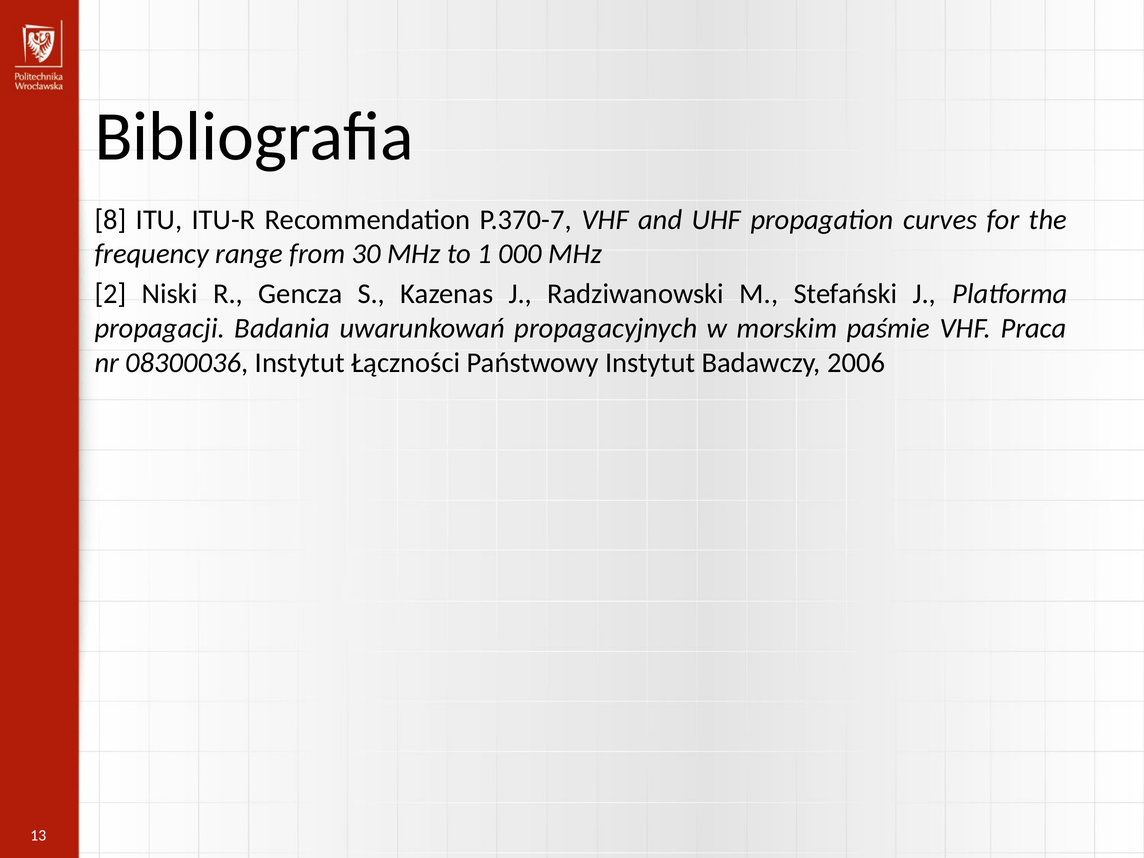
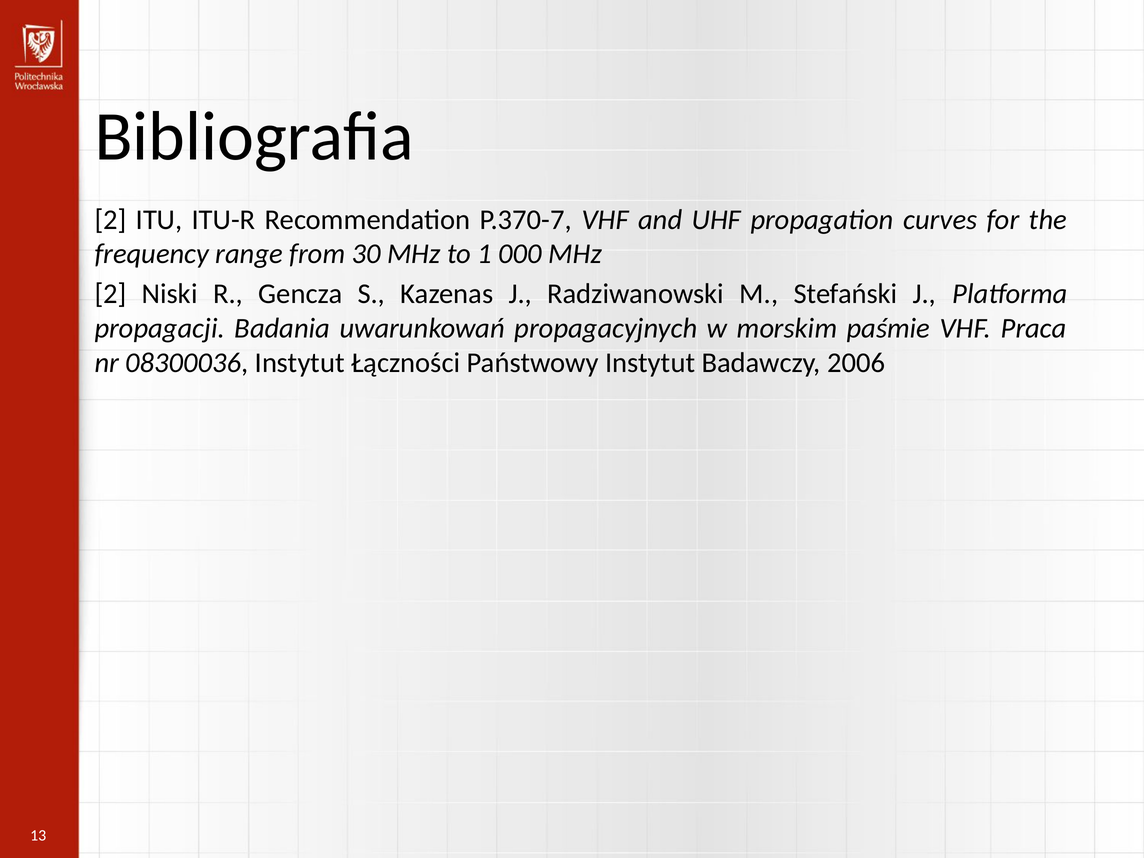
8 at (111, 220): 8 -> 2
